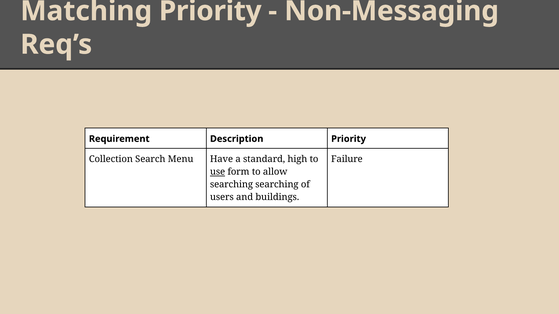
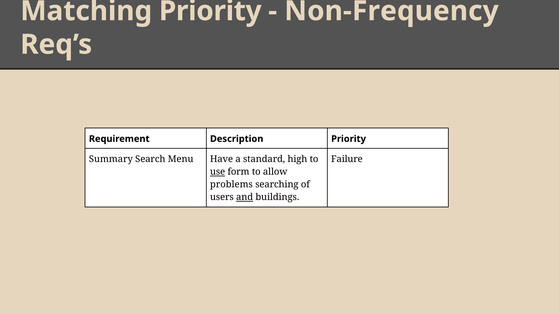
Non-Messaging: Non-Messaging -> Non-Frequency
Collection: Collection -> Summary
searching at (231, 185): searching -> problems
and underline: none -> present
